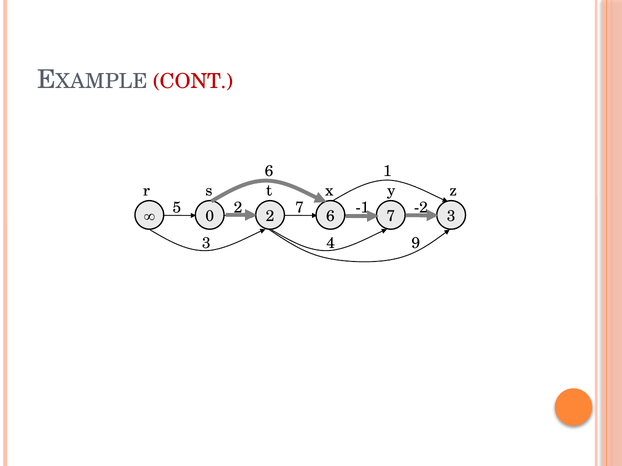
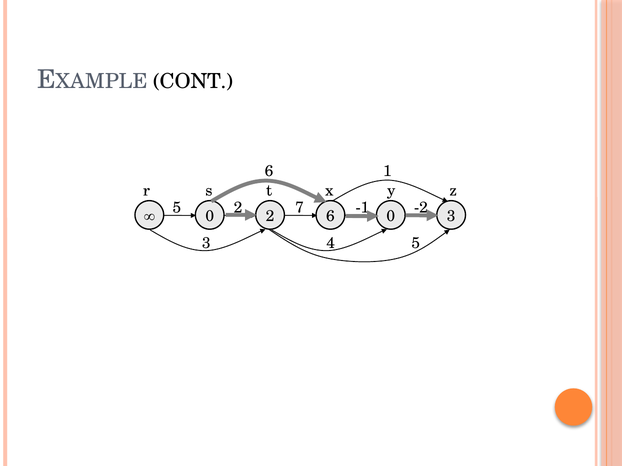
CONT colour: red -> black
2 7: 7 -> 0
4 9: 9 -> 5
